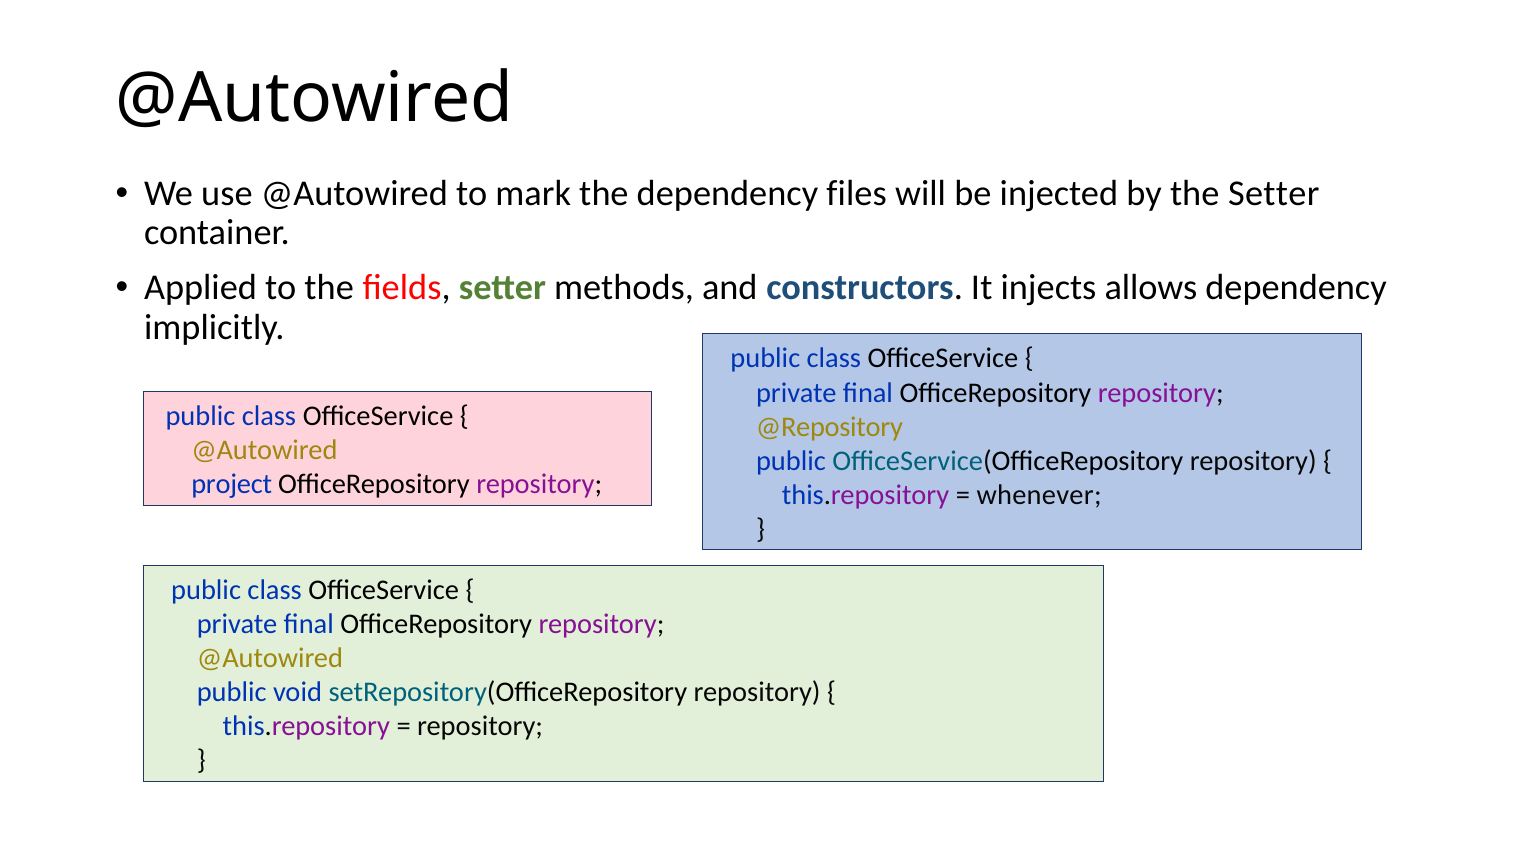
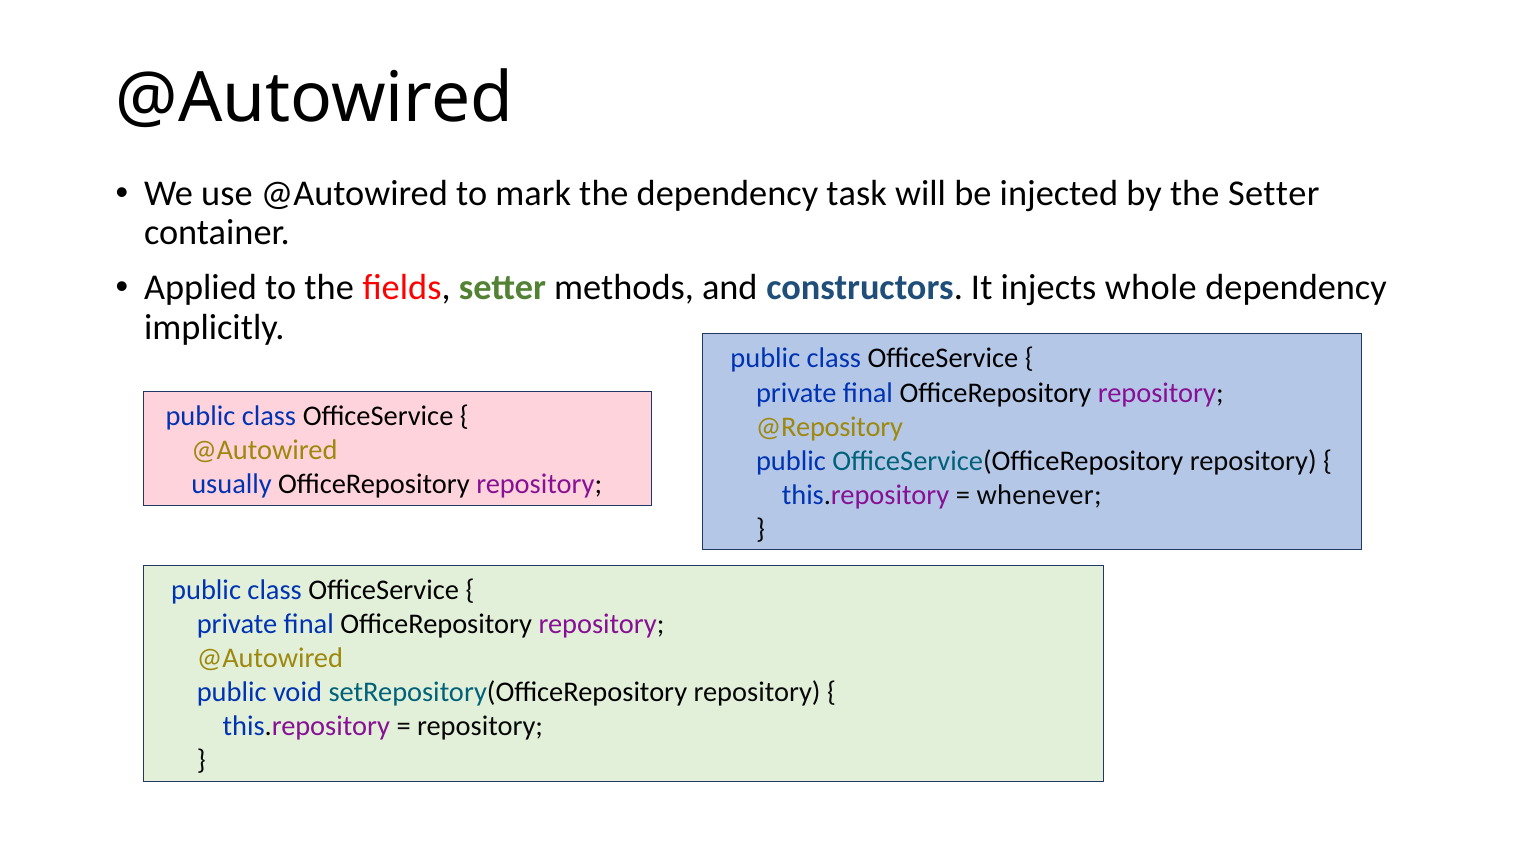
files: files -> task
allows: allows -> whole
project: project -> usually
